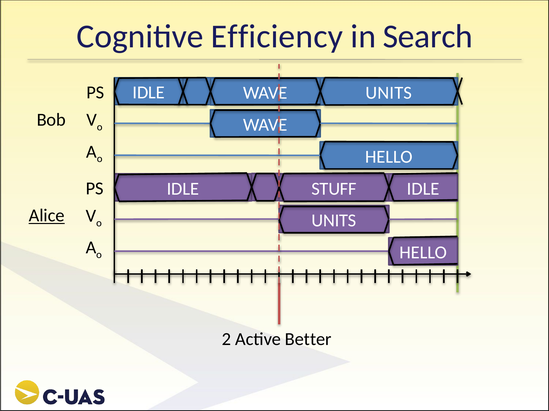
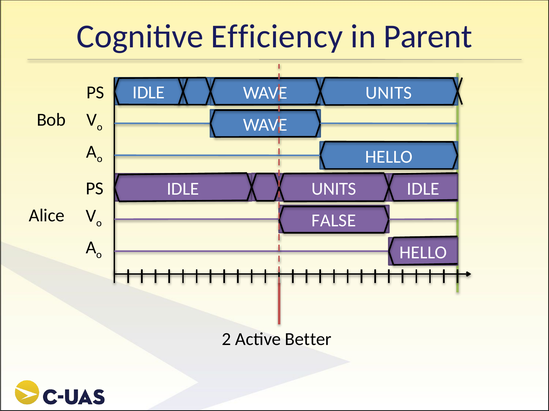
Search: Search -> Parent
STUFF at (334, 189): STUFF -> UNITS
Alice underline: present -> none
UNITS at (334, 221): UNITS -> FALSE
